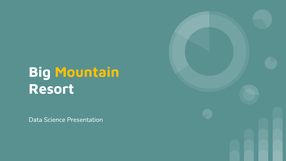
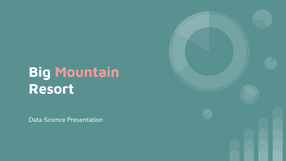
Mountain colour: yellow -> pink
